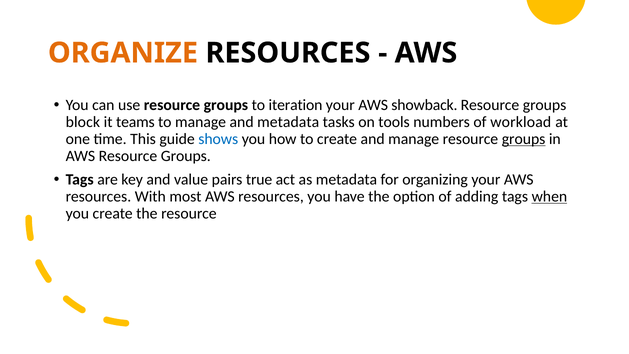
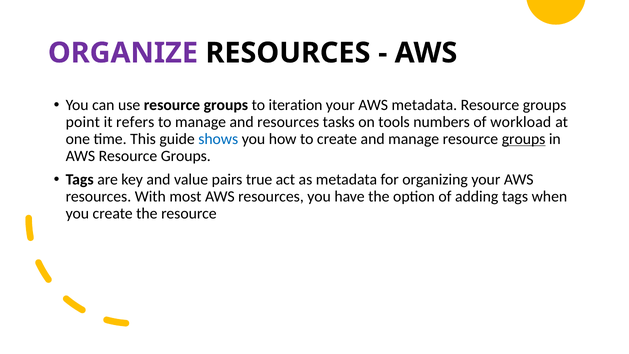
ORGANIZE colour: orange -> purple
AWS showback: showback -> metadata
block: block -> point
teams: teams -> refers
and metadata: metadata -> resources
when underline: present -> none
